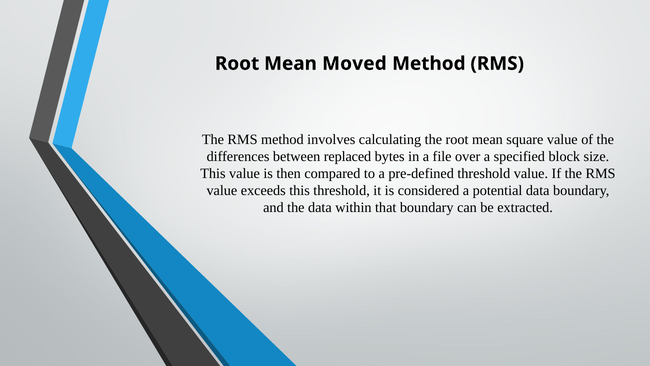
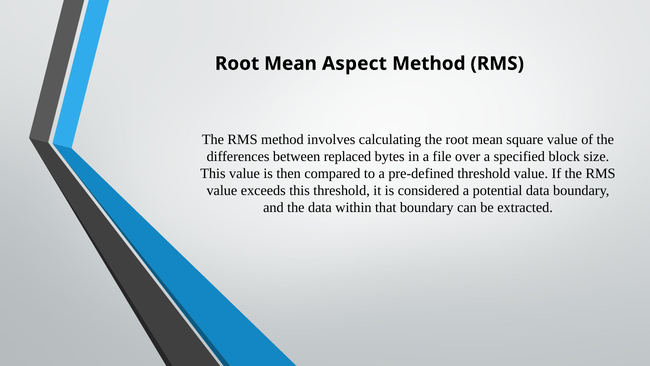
Moved: Moved -> Aspect
